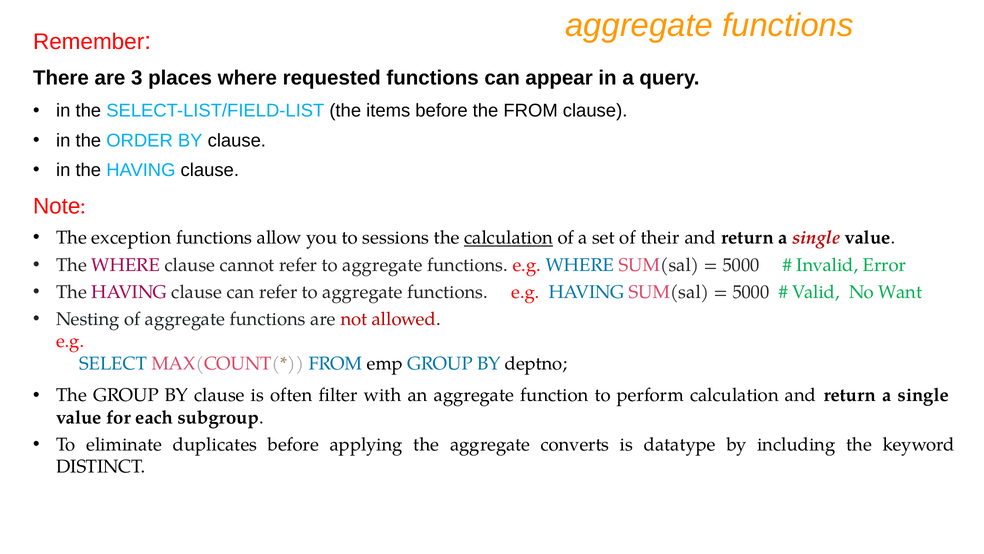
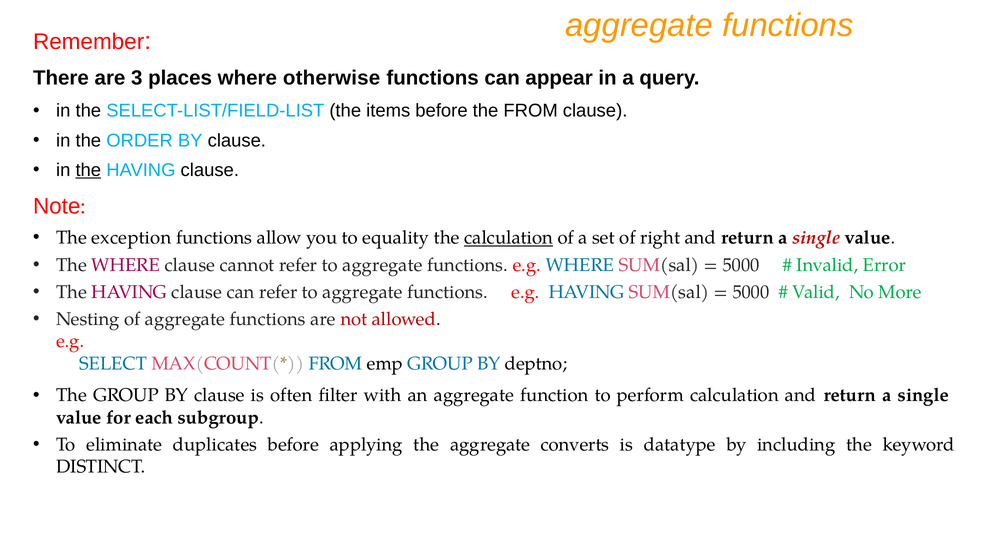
requested: requested -> otherwise
the at (88, 170) underline: none -> present
sessions: sessions -> equality
their: their -> right
Want: Want -> More
